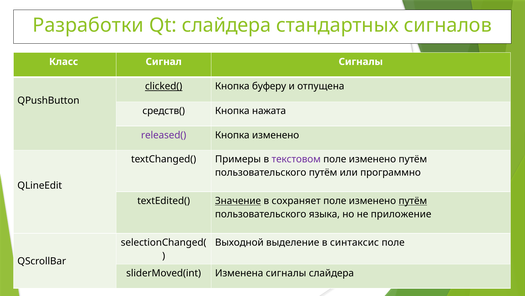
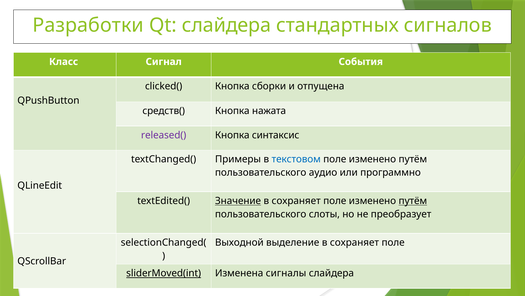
Сигнал Сигналы: Сигналы -> События
clicked( underline: present -> none
буферу: буферу -> сборки
Кнопка изменено: изменено -> синтаксис
текстовом colour: purple -> blue
пользовательского путём: путём -> аудио
языка: языка -> слоты
приложение: приложение -> преобразует
выделение в синтаксис: синтаксис -> сохраняет
sliderMoved(int underline: none -> present
